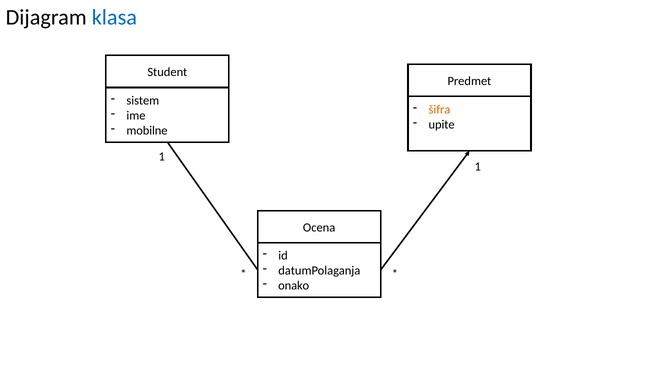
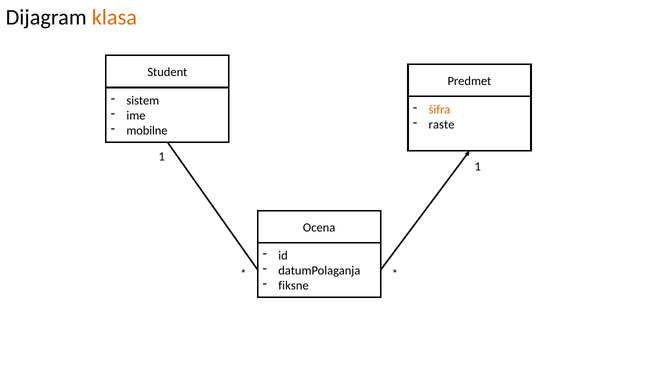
klasa colour: blue -> orange
upite: upite -> raste
onako: onako -> fiksne
